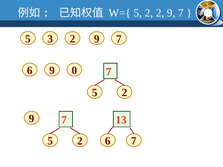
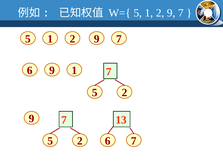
W={ 5 2: 2 -> 1
3 at (50, 39): 3 -> 1
9 0: 0 -> 1
